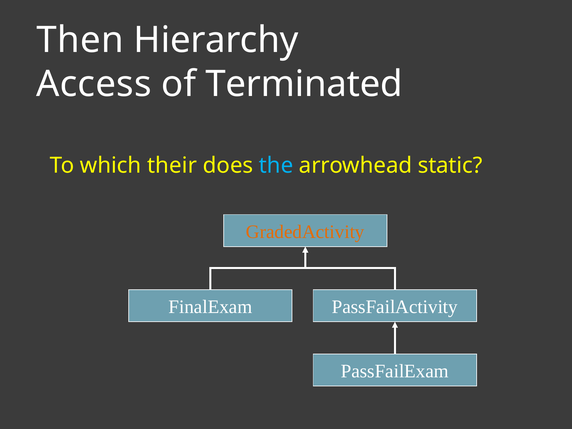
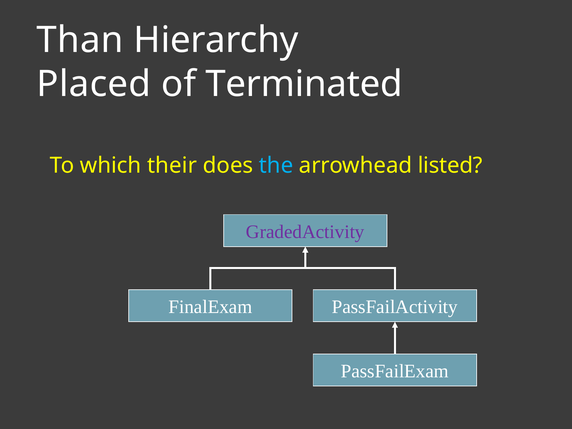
Then: Then -> Than
Access: Access -> Placed
static: static -> listed
GradedActivity colour: orange -> purple
